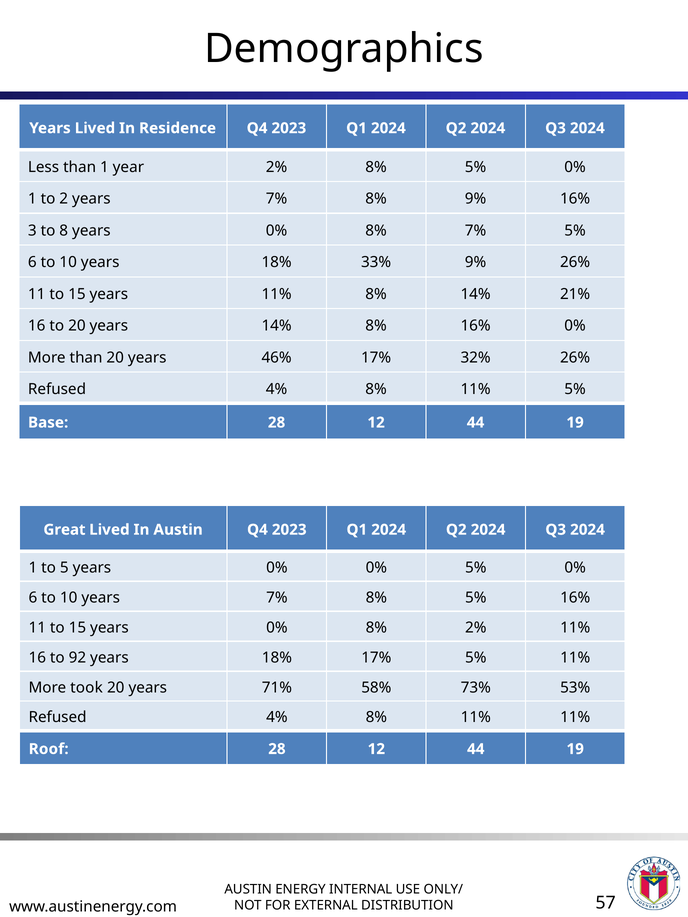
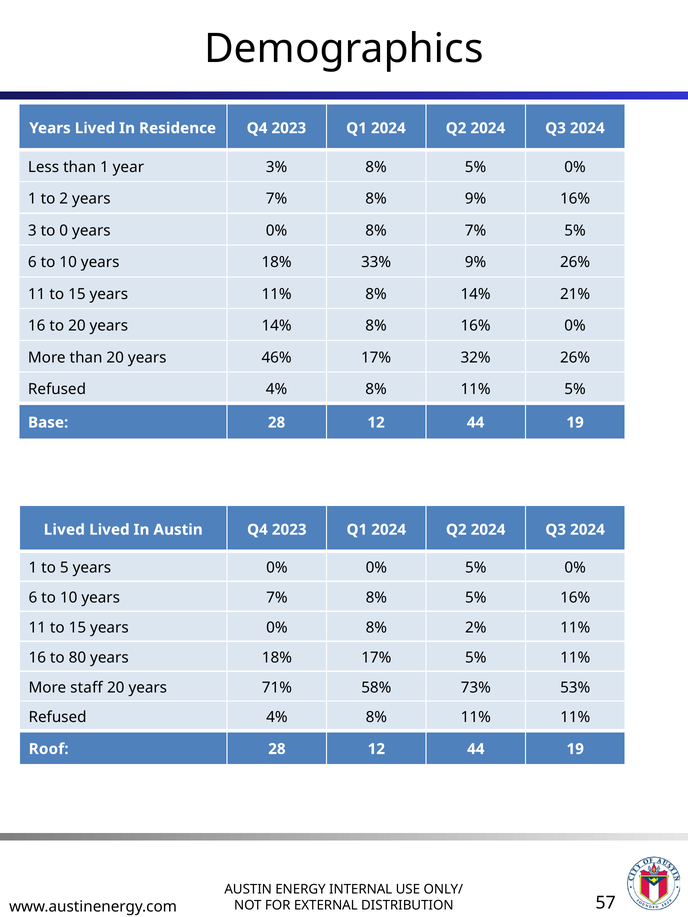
year 2%: 2% -> 3%
8: 8 -> 0
Great at (64, 530): Great -> Lived
92: 92 -> 80
took: took -> staff
